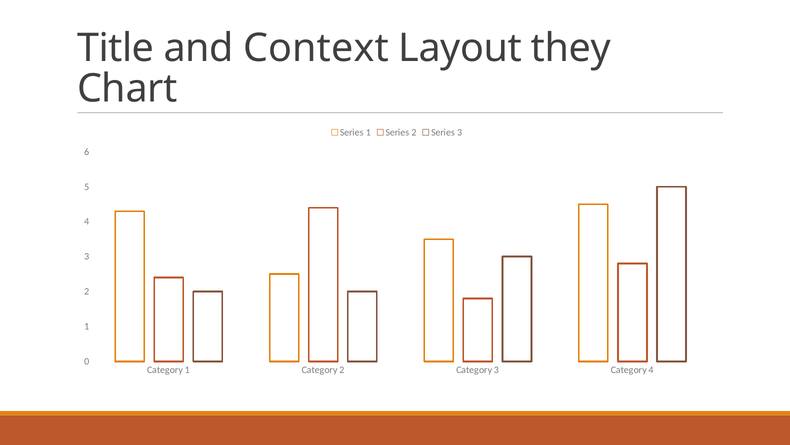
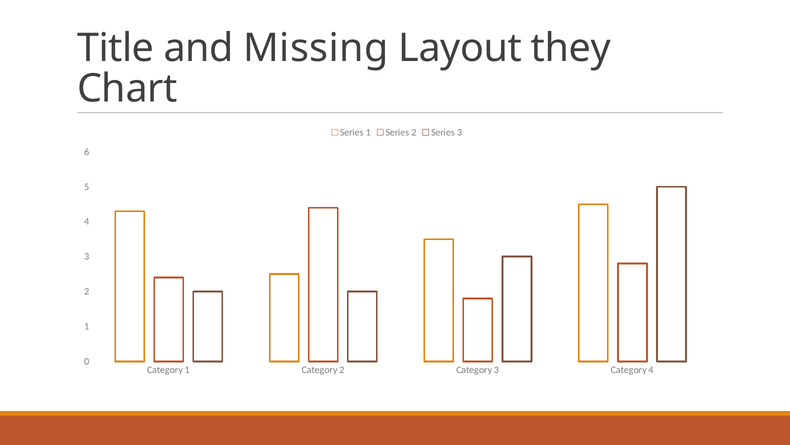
Context: Context -> Missing
